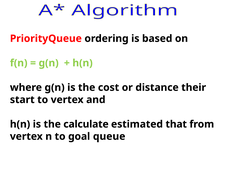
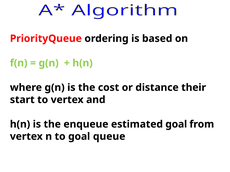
calculate: calculate -> enqueue
estimated that: that -> goal
